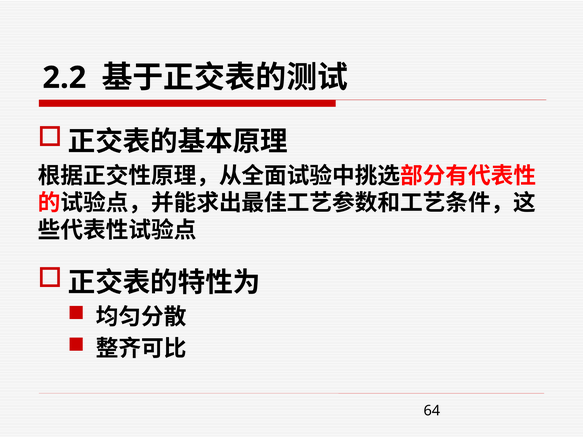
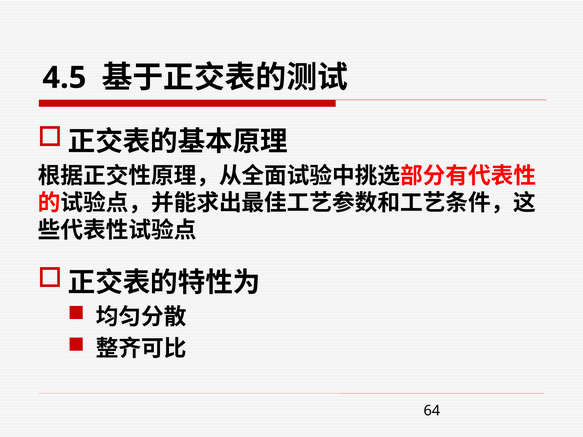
2.2: 2.2 -> 4.5
